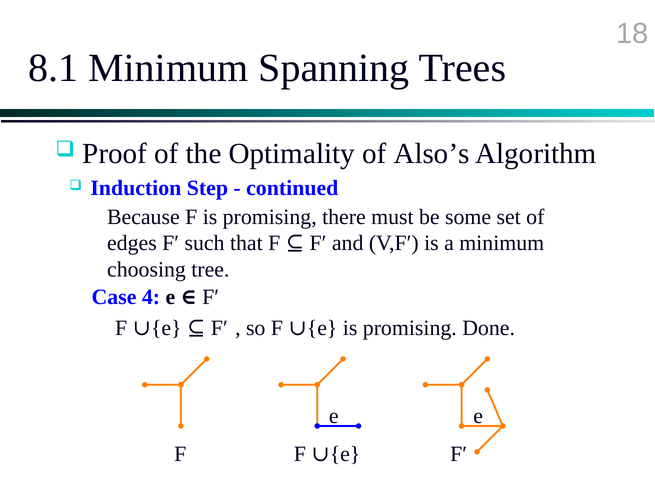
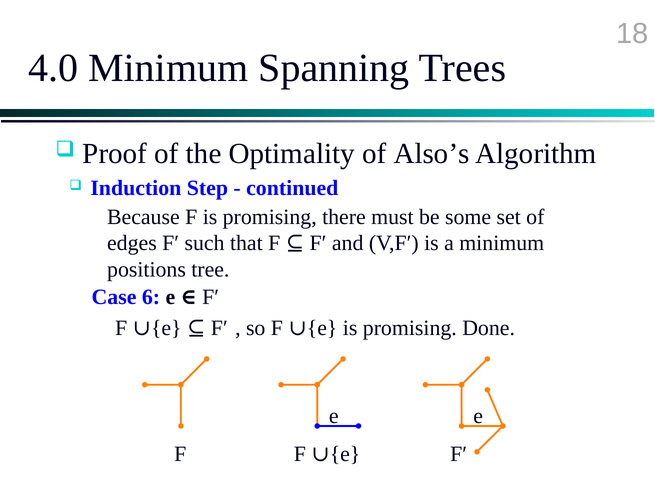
8.1: 8.1 -> 4.0
choosing: choosing -> positions
4: 4 -> 6
